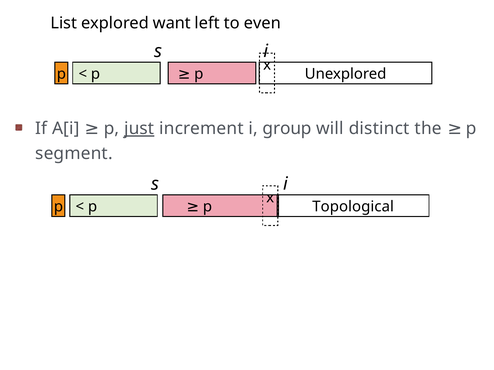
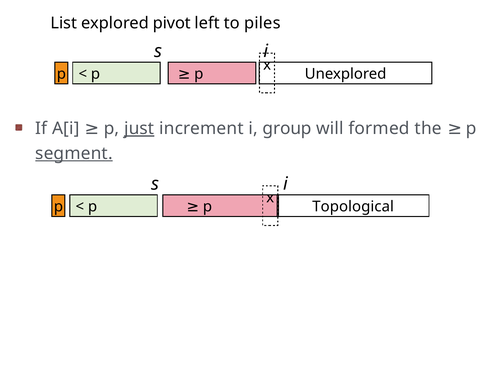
want: want -> pivot
even: even -> piles
distinct: distinct -> formed
segment underline: none -> present
